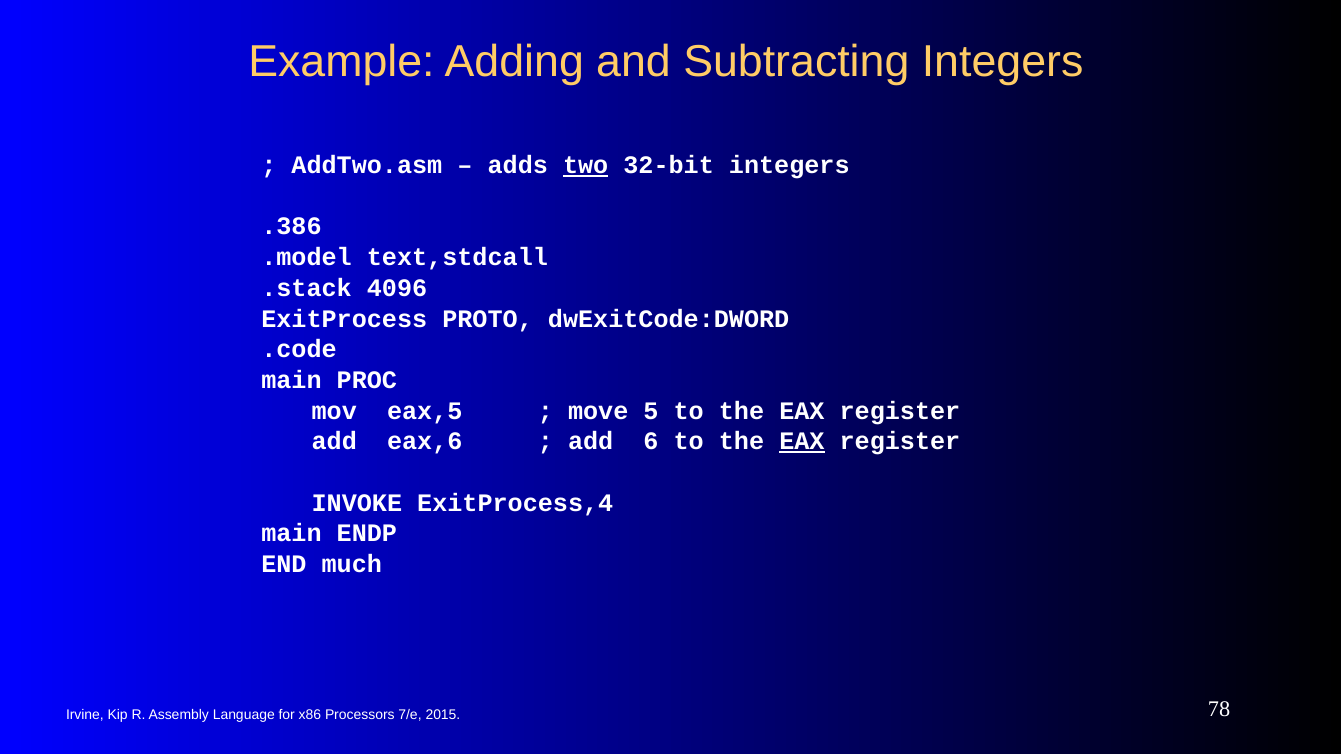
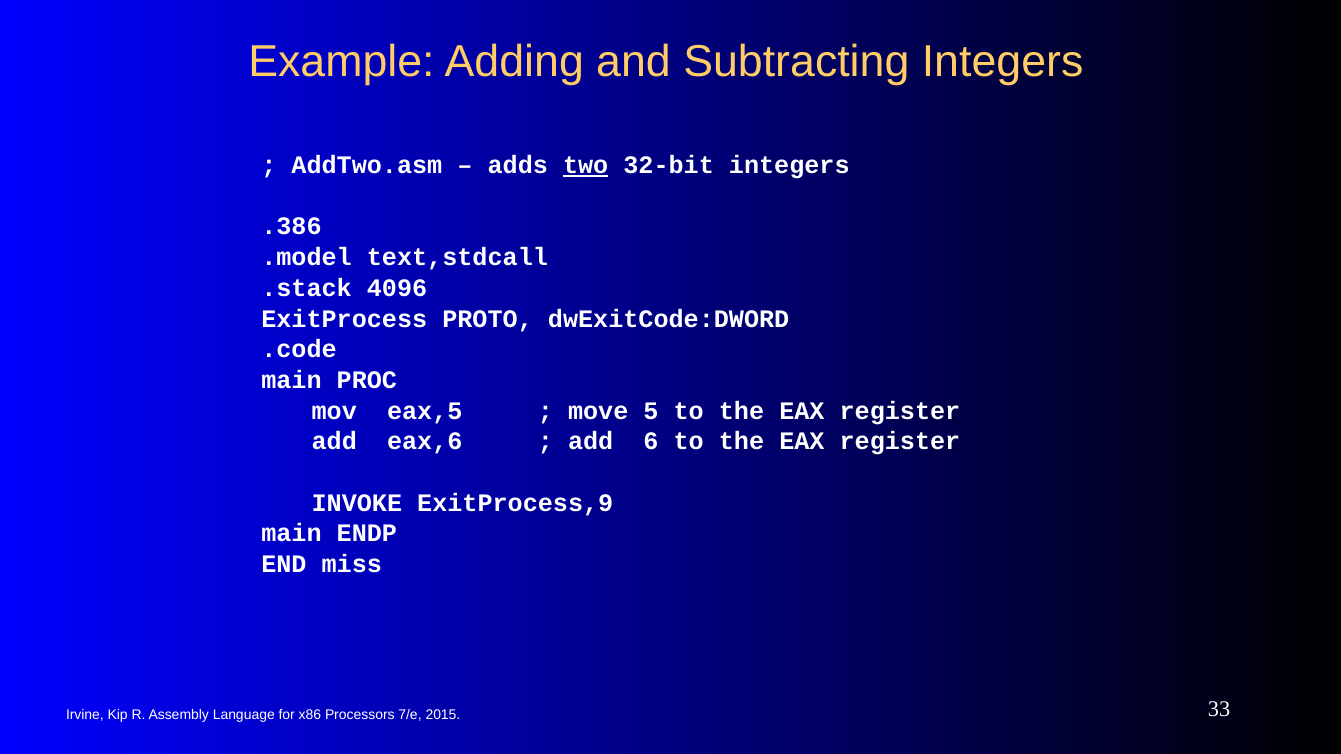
EAX at (802, 442) underline: present -> none
ExitProcess,4: ExitProcess,4 -> ExitProcess,9
much: much -> miss
78: 78 -> 33
